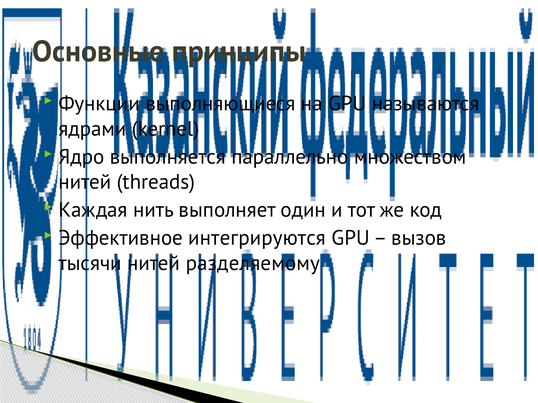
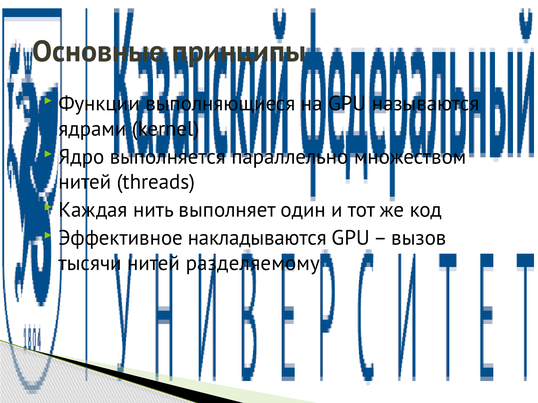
интегрируются: интегрируются -> накладываются
